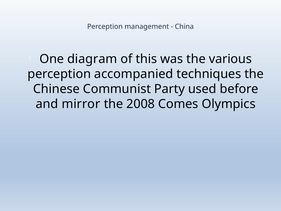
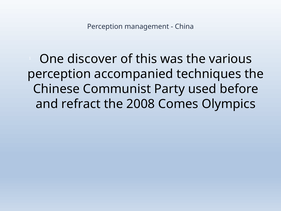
diagram: diagram -> discover
mirror: mirror -> refract
